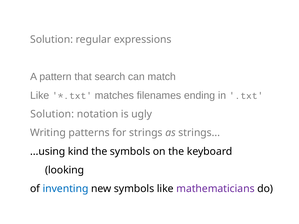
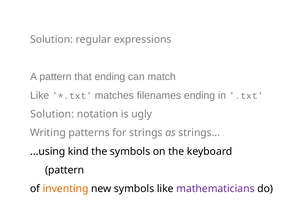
that search: search -> ending
looking at (65, 170): looking -> pattern
inventing colour: blue -> orange
